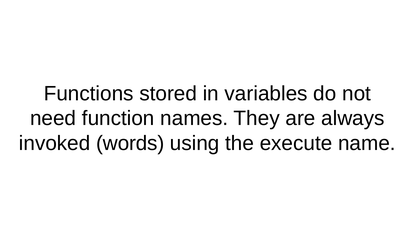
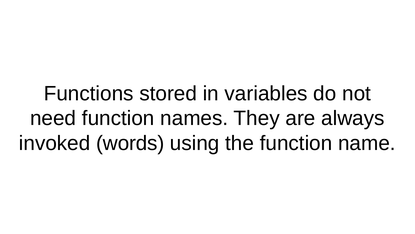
the execute: execute -> function
